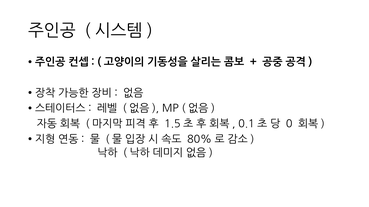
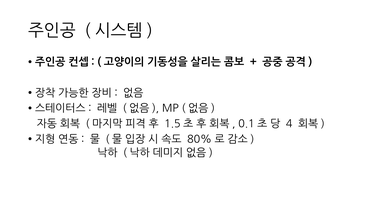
0: 0 -> 4
